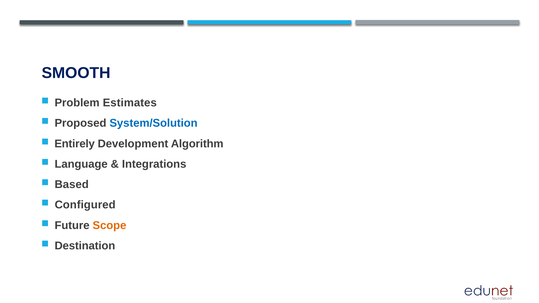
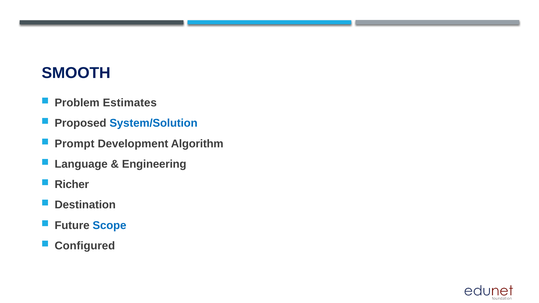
Entirely: Entirely -> Prompt
Integrations: Integrations -> Engineering
Based: Based -> Richer
Configured: Configured -> Destination
Scope colour: orange -> blue
Destination: Destination -> Configured
